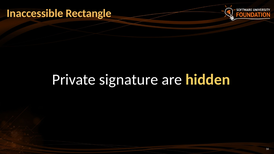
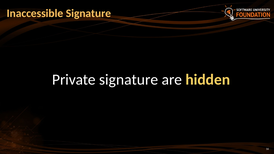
Inaccessible Rectangle: Rectangle -> Signature
